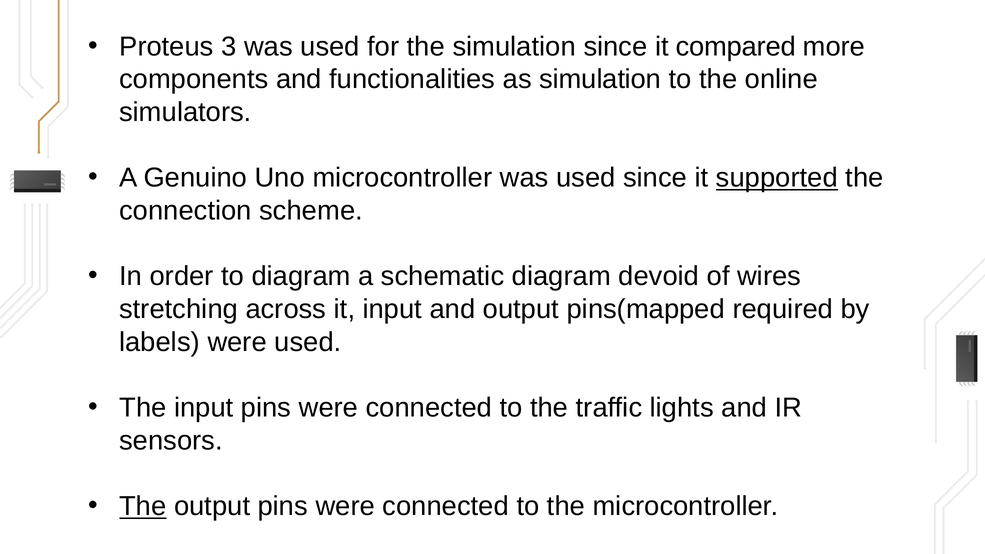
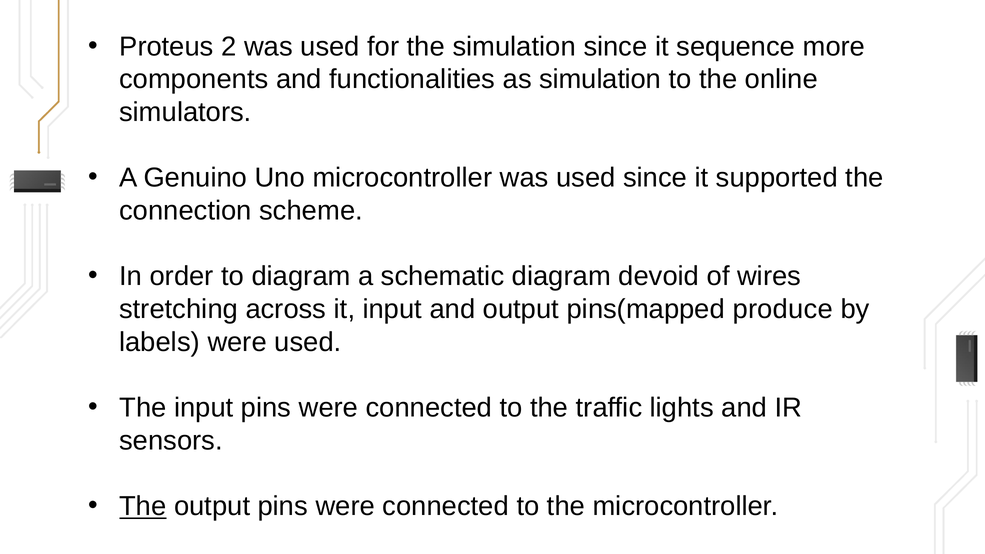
3: 3 -> 2
compared: compared -> sequence
supported underline: present -> none
required: required -> produce
